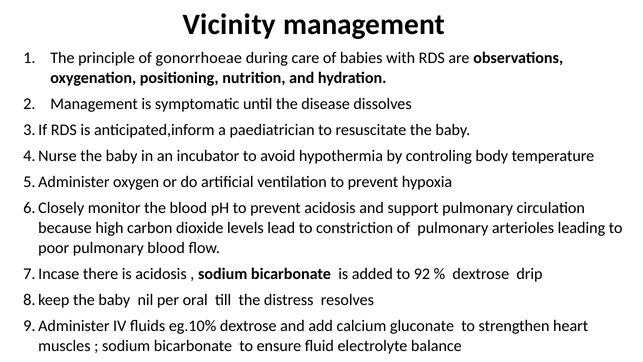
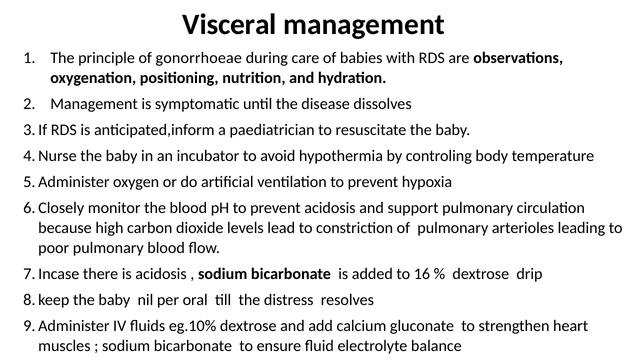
Vicinity: Vicinity -> Visceral
92: 92 -> 16
